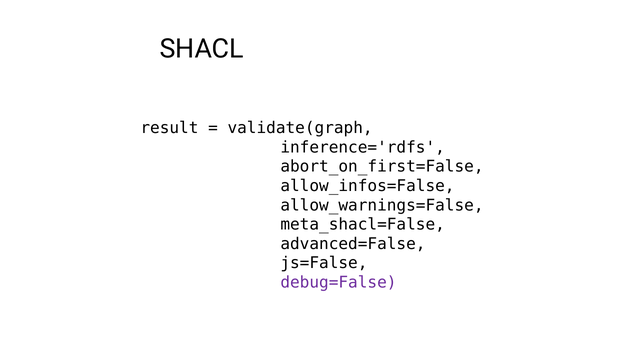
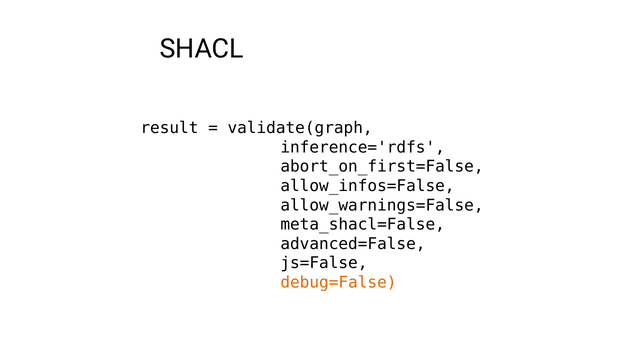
debug=False colour: purple -> orange
